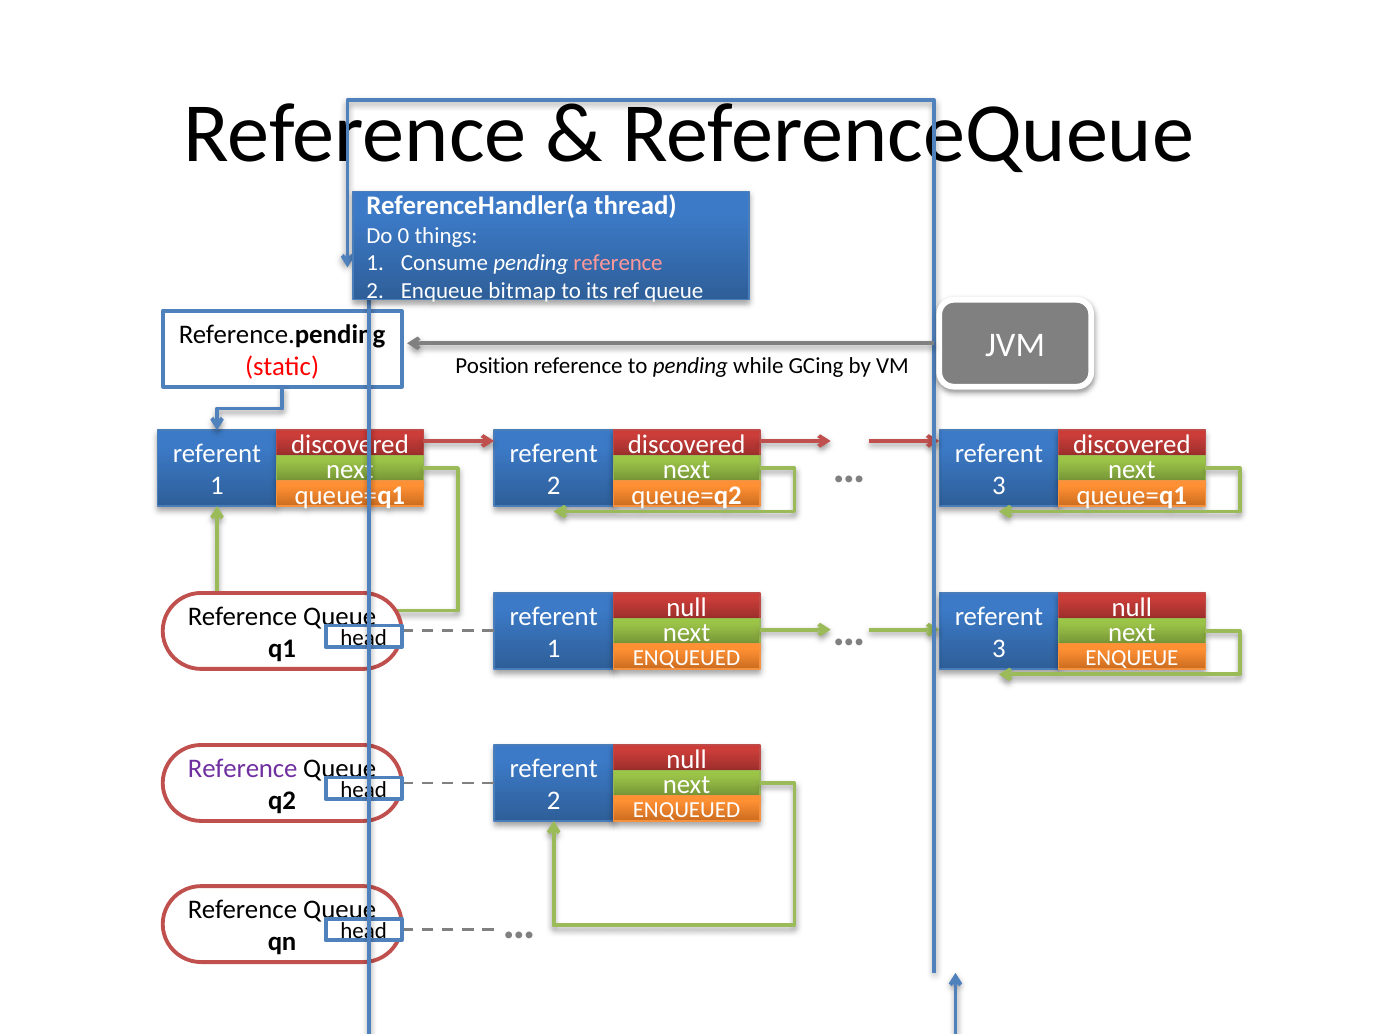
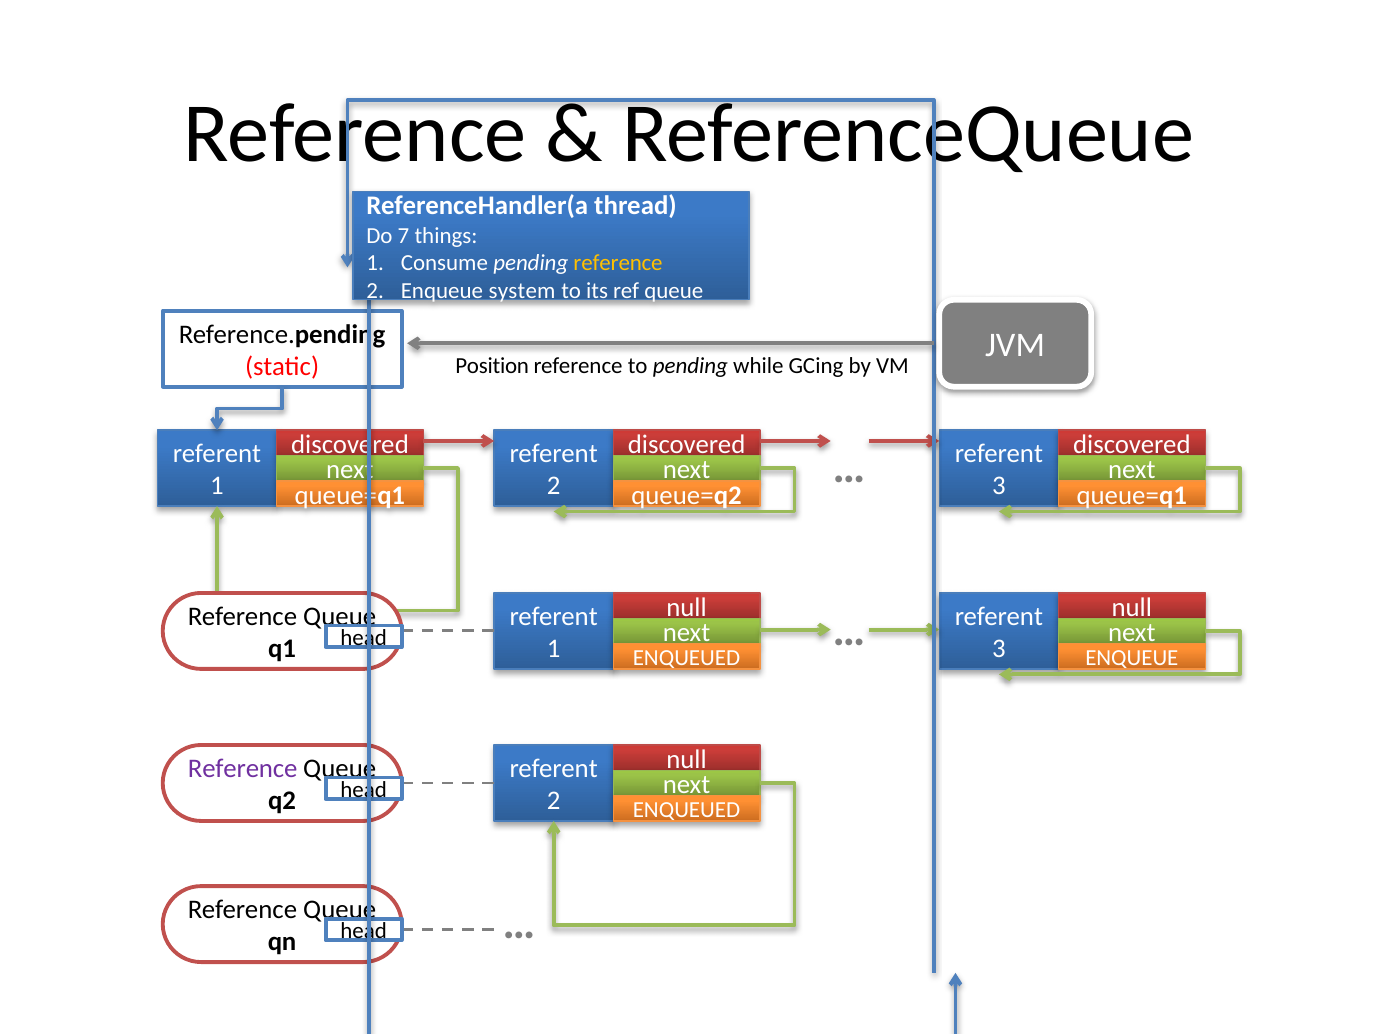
0: 0 -> 7
reference at (618, 263) colour: pink -> yellow
bitmap: bitmap -> system
